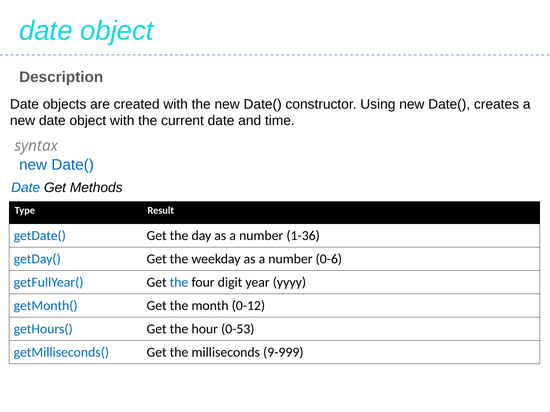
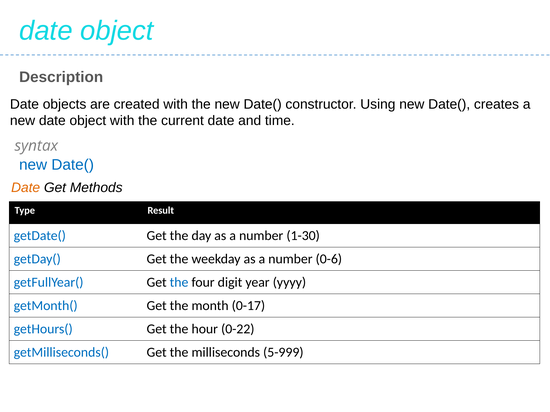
Date at (26, 188) colour: blue -> orange
1-36: 1-36 -> 1-30
0-12: 0-12 -> 0-17
0-53: 0-53 -> 0-22
9-999: 9-999 -> 5-999
